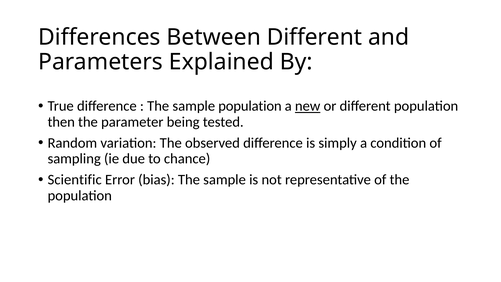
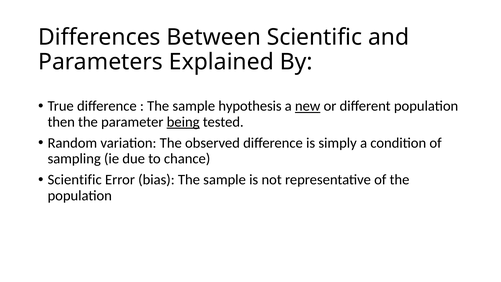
Between Different: Different -> Scientific
sample population: population -> hypothesis
being underline: none -> present
